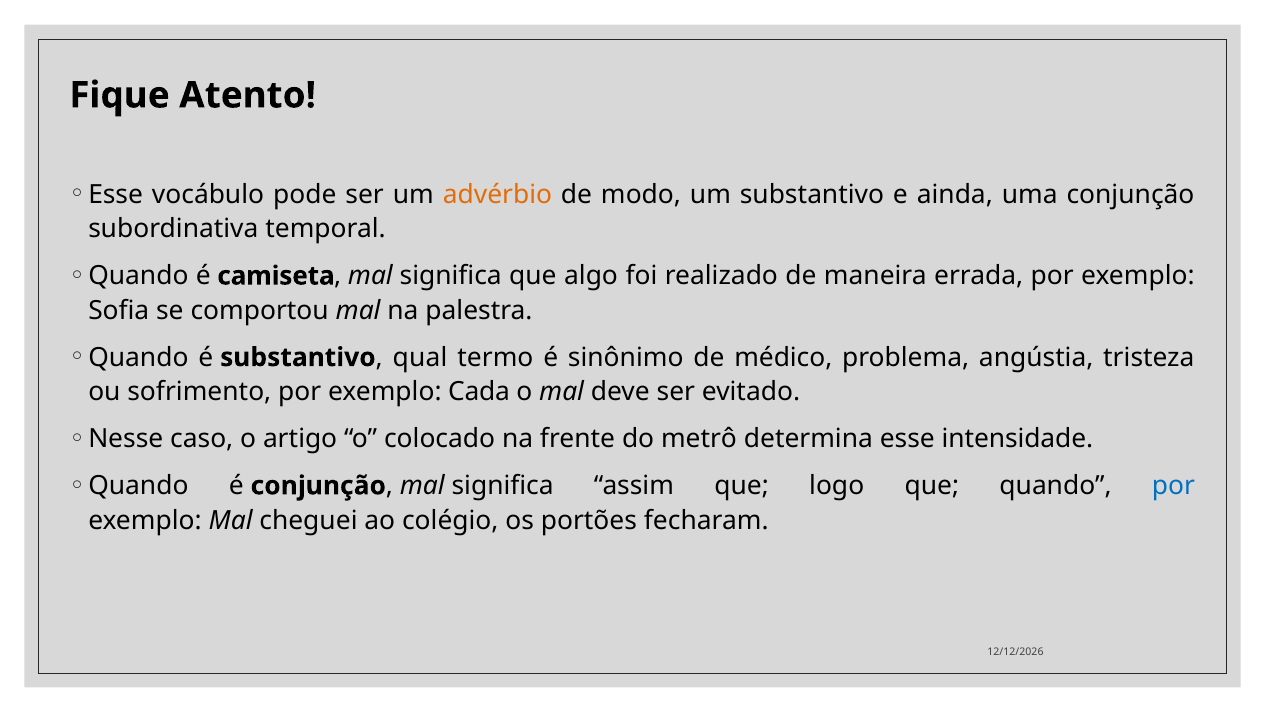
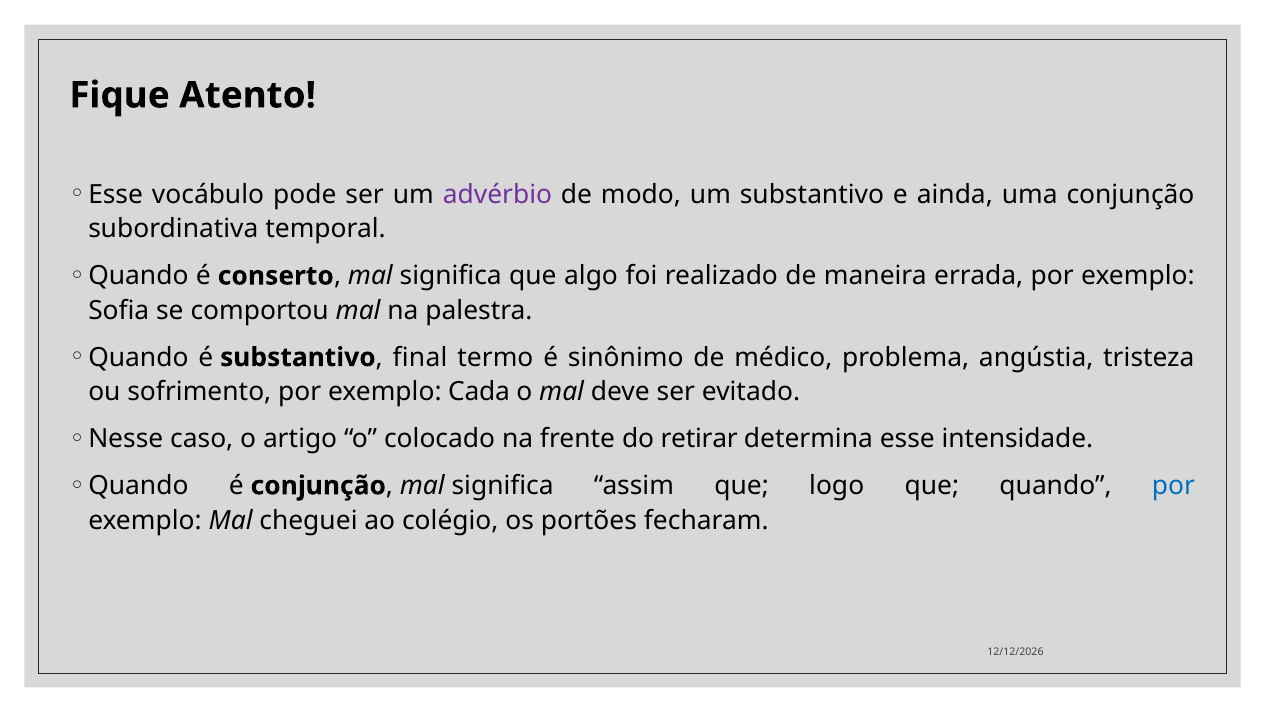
advérbio colour: orange -> purple
camiseta: camiseta -> conserto
qual: qual -> final
metrô: metrô -> retirar
